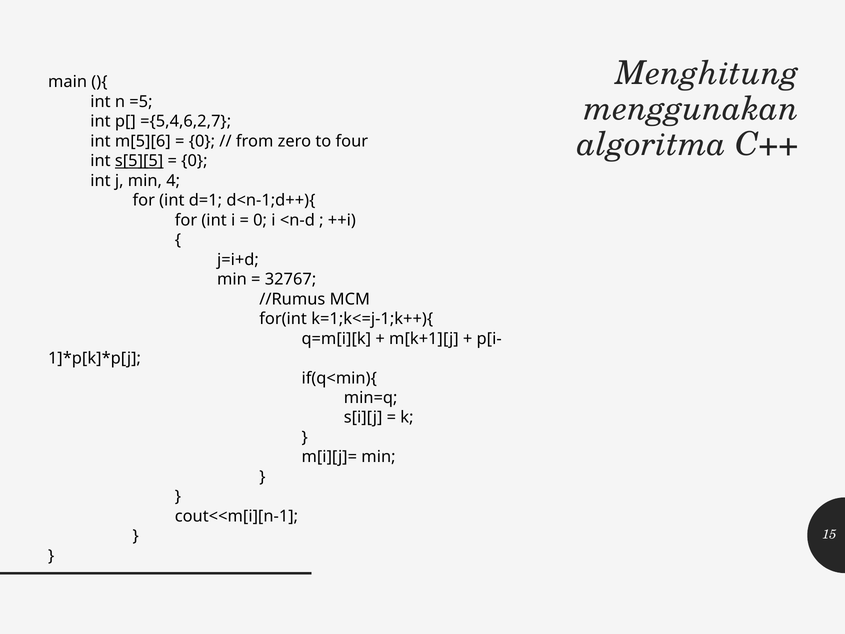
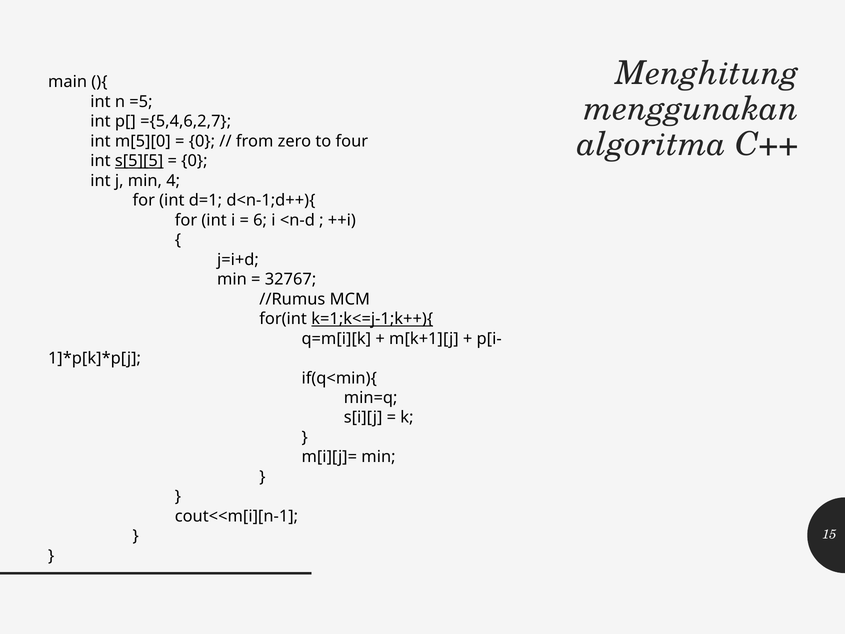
m[5][6: m[5][6 -> m[5][0
0 at (260, 220): 0 -> 6
k=1;k<=j-1;k++){ underline: none -> present
